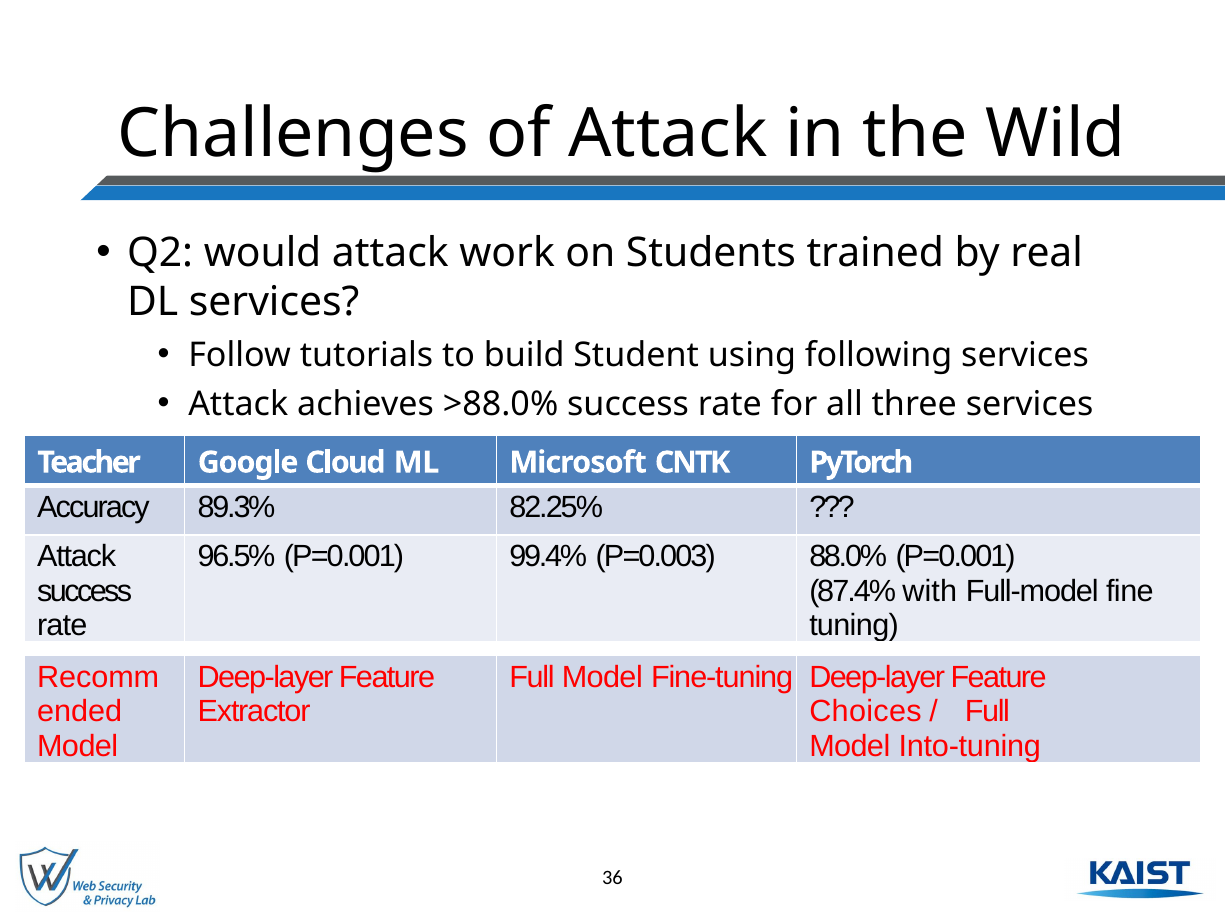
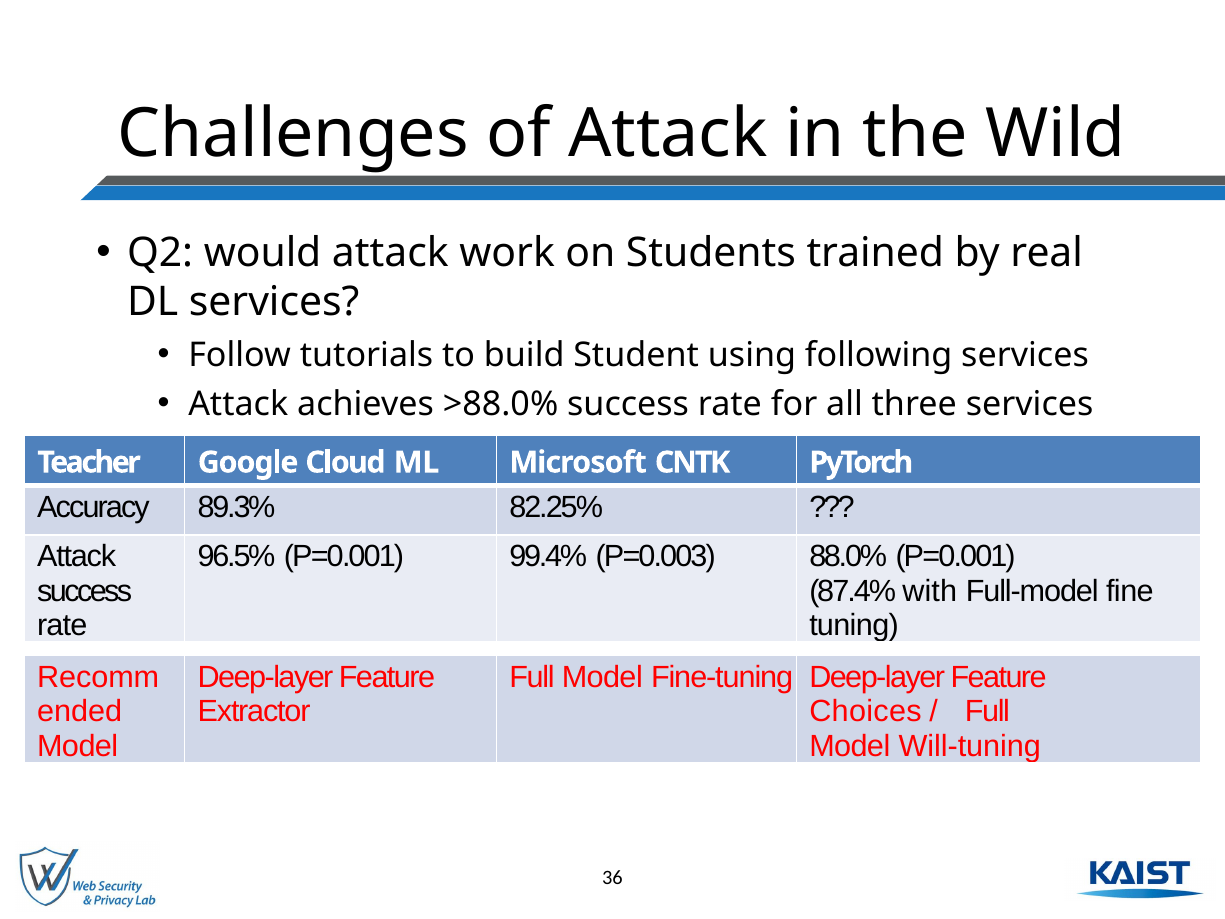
Into-tuning: Into-tuning -> Will-tuning
